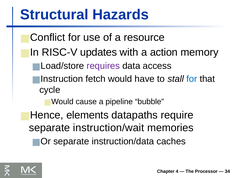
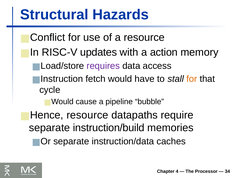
for at (192, 79) colour: blue -> orange
Hence elements: elements -> resource
instruction/wait: instruction/wait -> instruction/build
